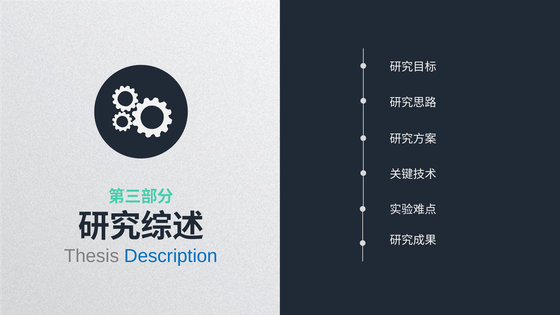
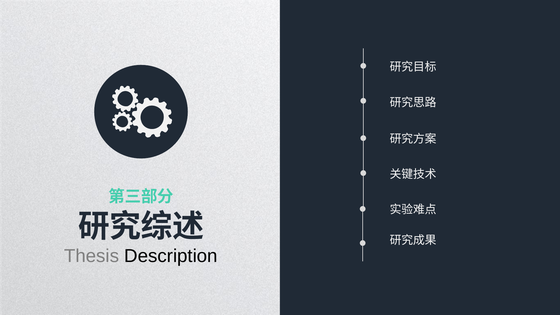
Description colour: blue -> black
